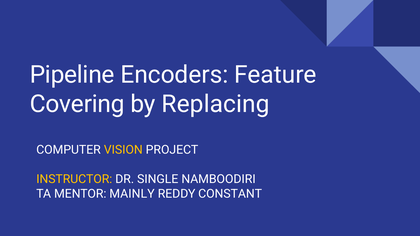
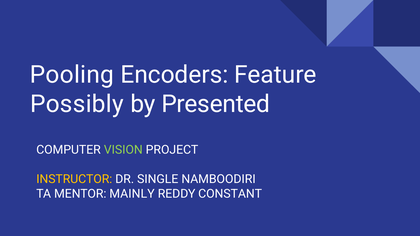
Pipeline: Pipeline -> Pooling
Covering: Covering -> Possibly
Replacing: Replacing -> Presented
VISION colour: yellow -> light green
